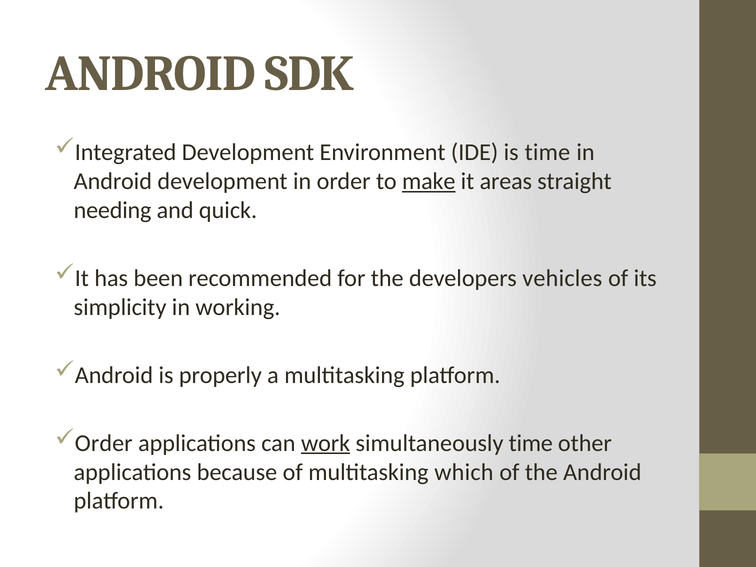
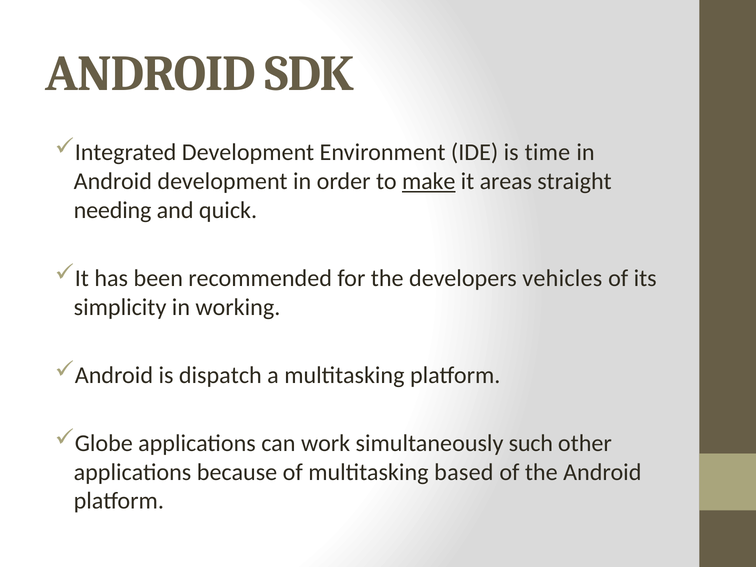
properly: properly -> dispatch
Order at (104, 443): Order -> Globe
work underline: present -> none
simultaneously time: time -> such
which: which -> based
